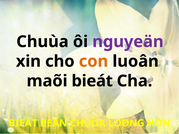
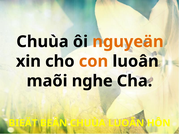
nguyeän colour: purple -> orange
bieát: bieát -> nghe
CHUÙA LOØNG: LOØNG -> LUOÂN
